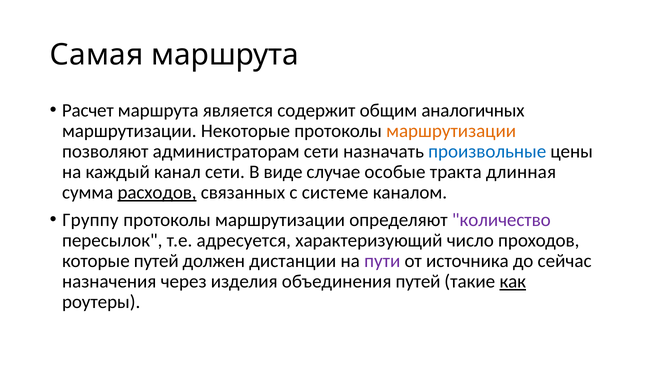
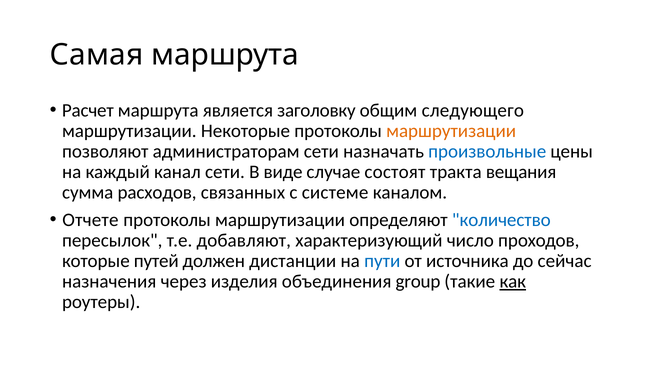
содержит: содержит -> заголовку
аналогичных: аналогичных -> следующего
особые: особые -> состоят
длинная: длинная -> вещания
расходов underline: present -> none
Группу: Группу -> Отчете
количество colour: purple -> blue
адресуется: адресуется -> добавляют
пути colour: purple -> blue
объединения путей: путей -> group
